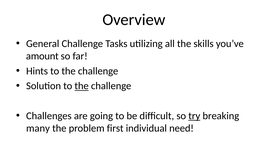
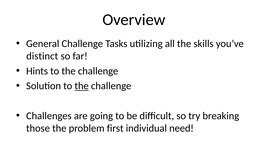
amount: amount -> distinct
try underline: present -> none
many: many -> those
